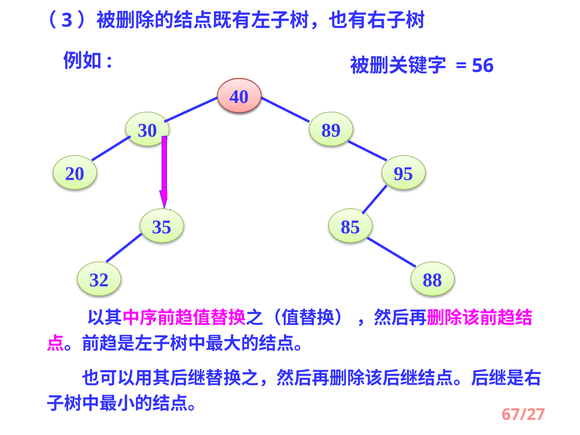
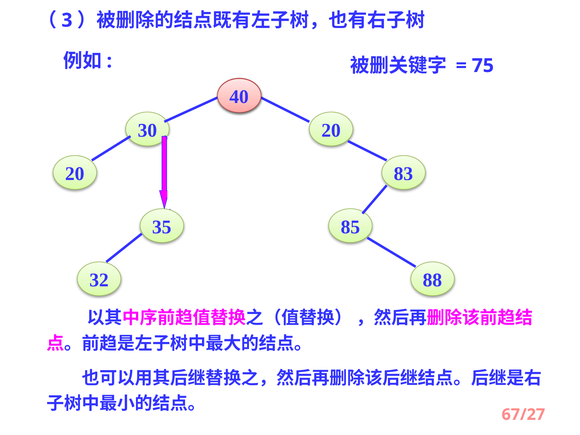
56: 56 -> 75
30 89: 89 -> 20
95: 95 -> 83
